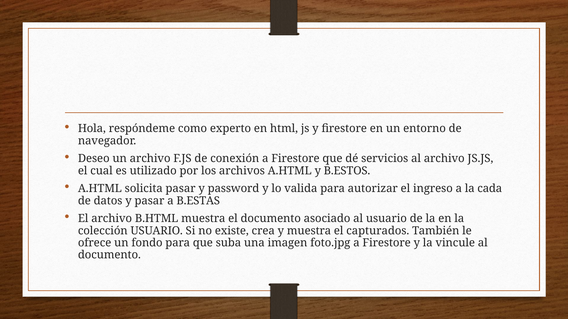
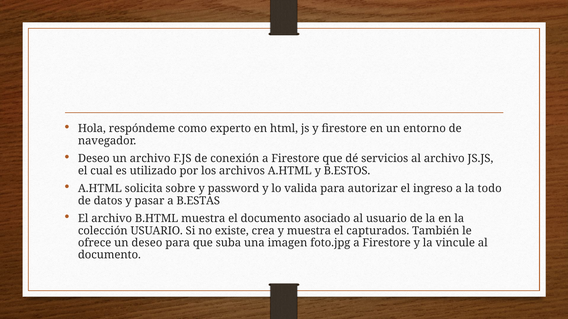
solicita pasar: pasar -> sobre
cada: cada -> todo
un fondo: fondo -> deseo
